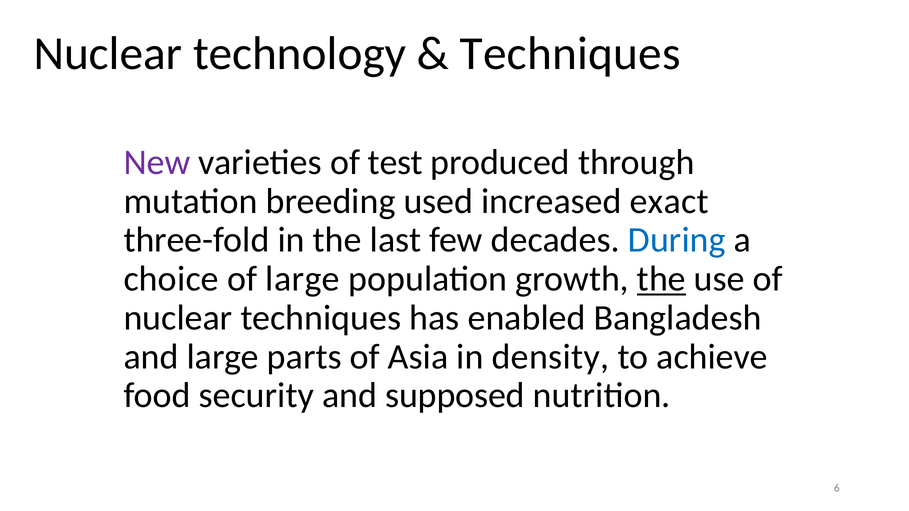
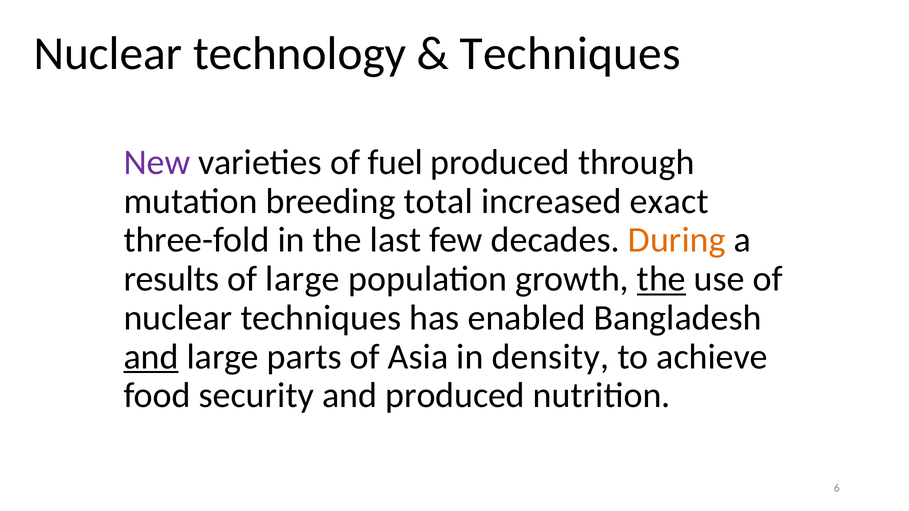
test: test -> fuel
used: used -> total
During colour: blue -> orange
choice: choice -> results
and at (151, 357) underline: none -> present
and supposed: supposed -> produced
